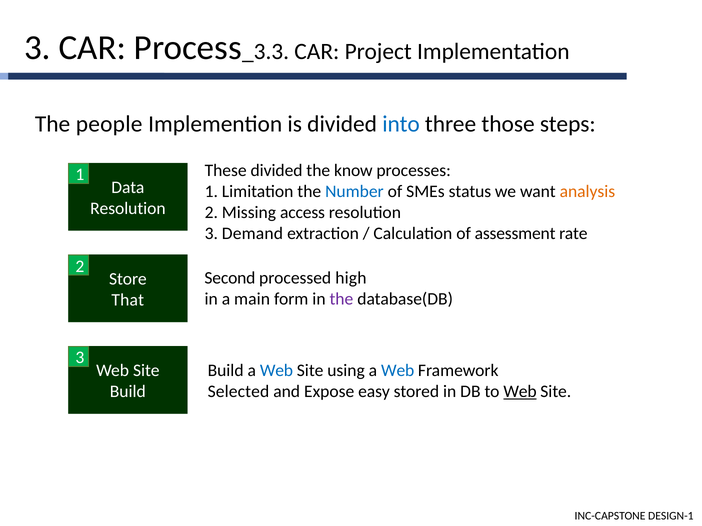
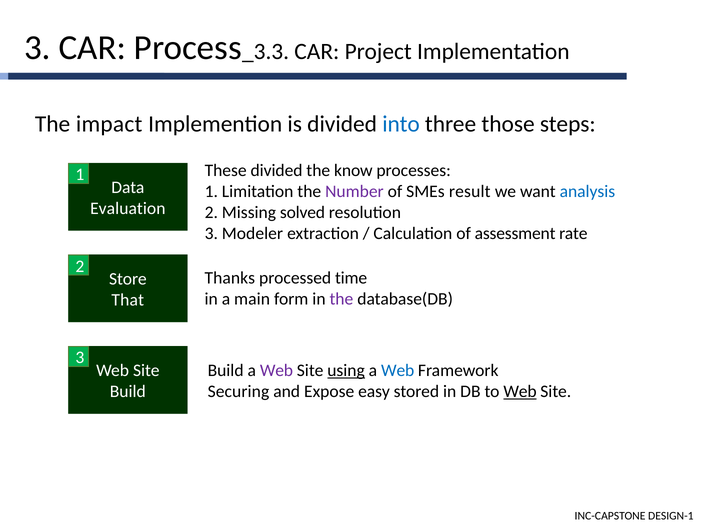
people: people -> impact
Number colour: blue -> purple
status: status -> result
analysis colour: orange -> blue
Resolution at (128, 209): Resolution -> Evaluation
access: access -> solved
Demand: Demand -> Modeler
Second: Second -> Thanks
high: high -> time
Web at (276, 371) colour: blue -> purple
using underline: none -> present
Selected: Selected -> Securing
